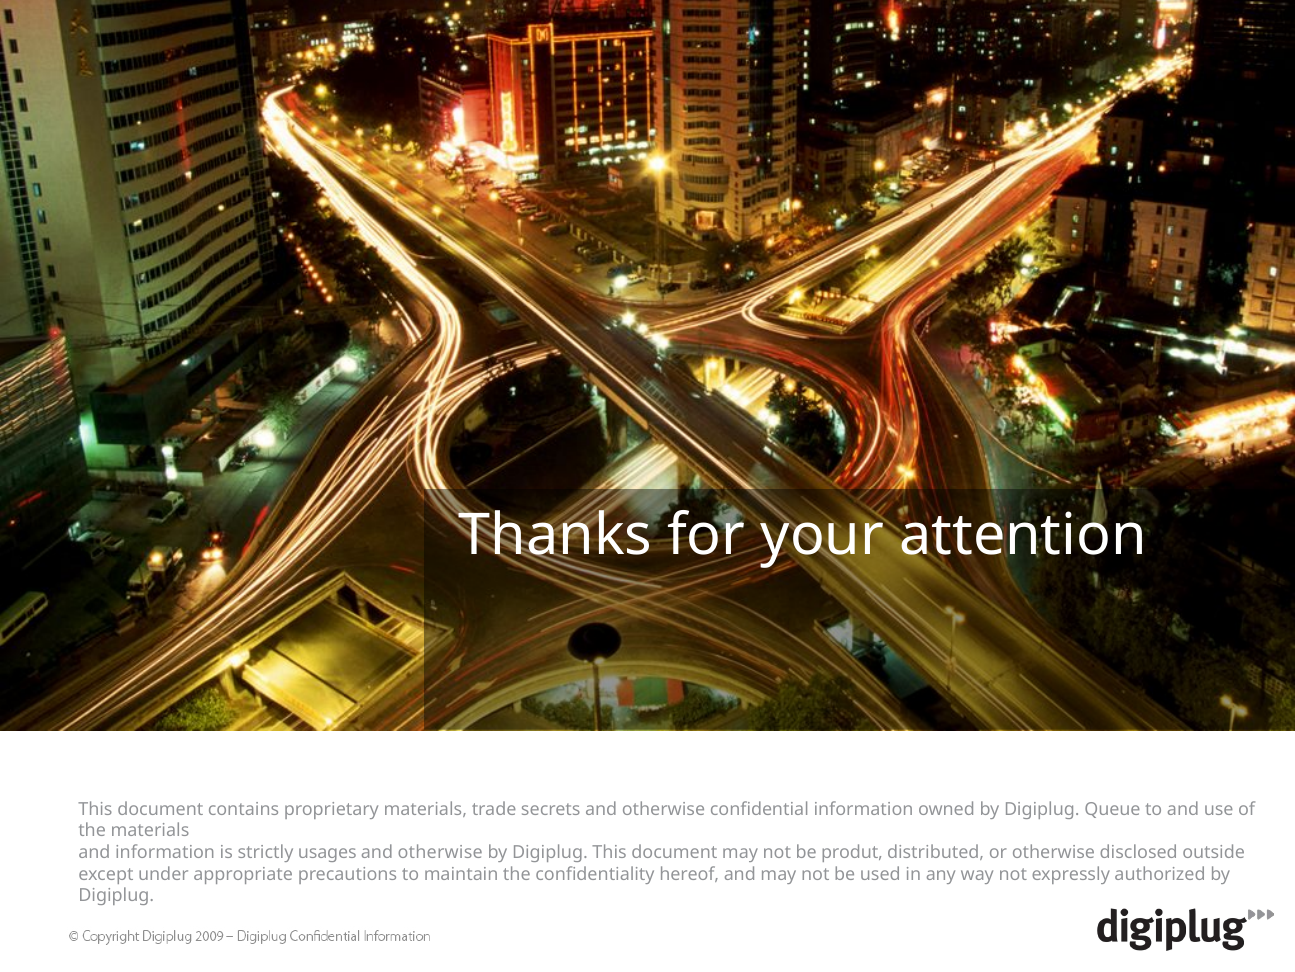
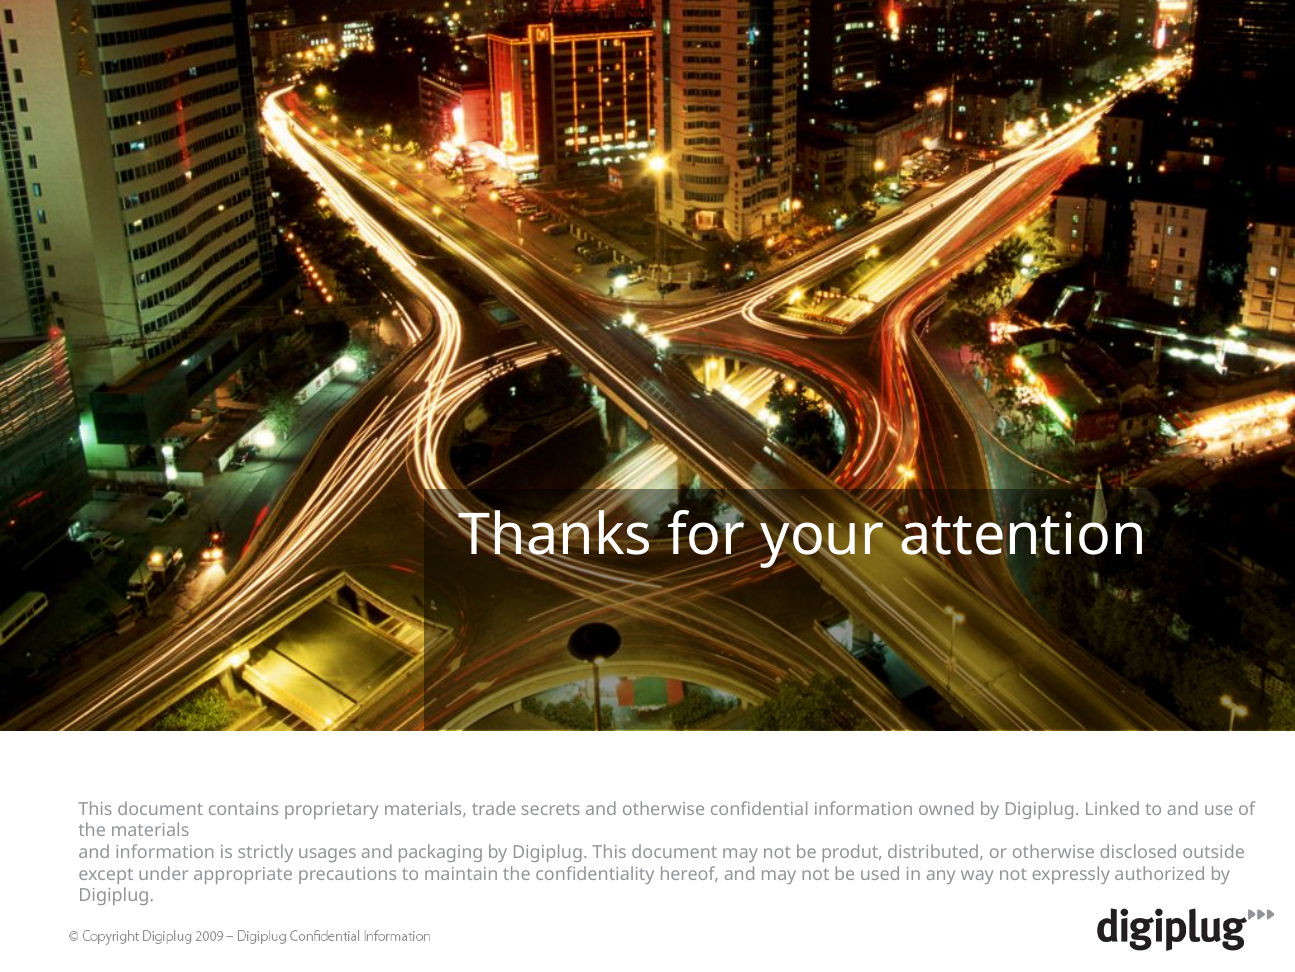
Queue: Queue -> Linked
otherwise at (440, 852): otherwise -> packaging
